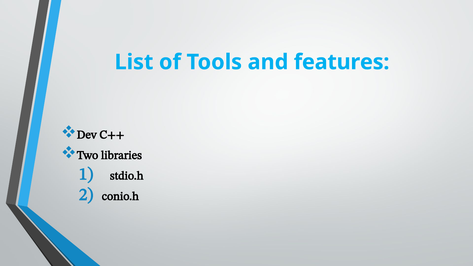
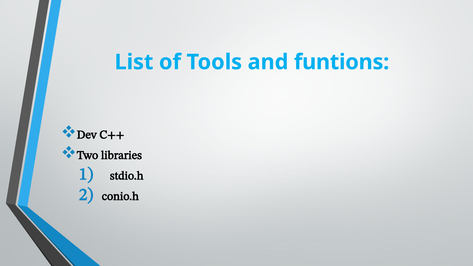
features: features -> funtions
